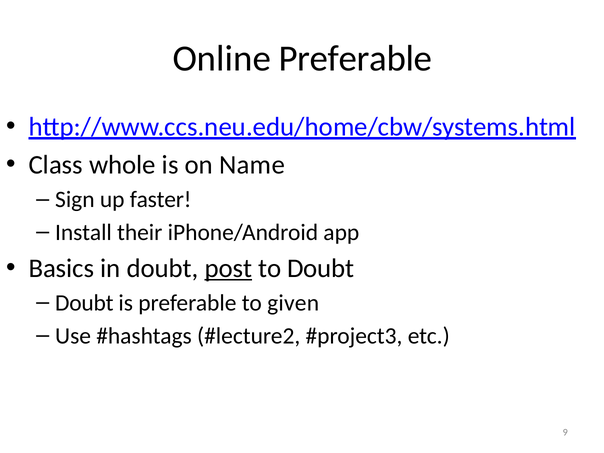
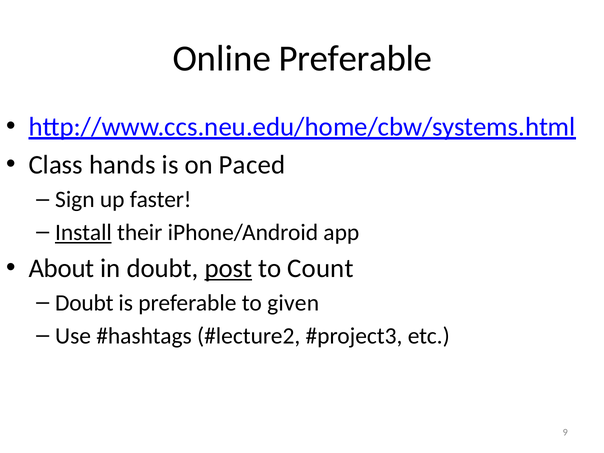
whole: whole -> hands
Name: Name -> Paced
Install underline: none -> present
Basics: Basics -> About
to Doubt: Doubt -> Count
